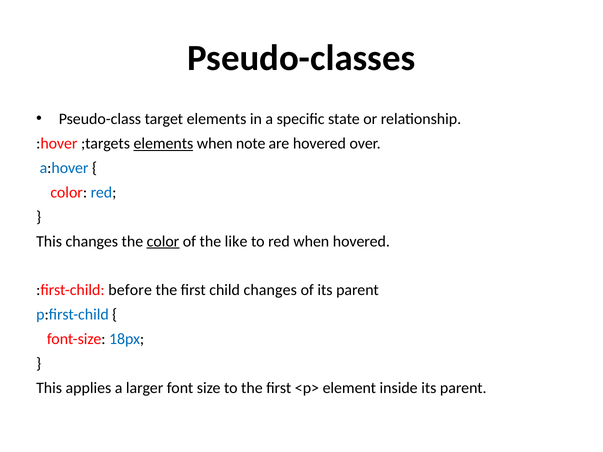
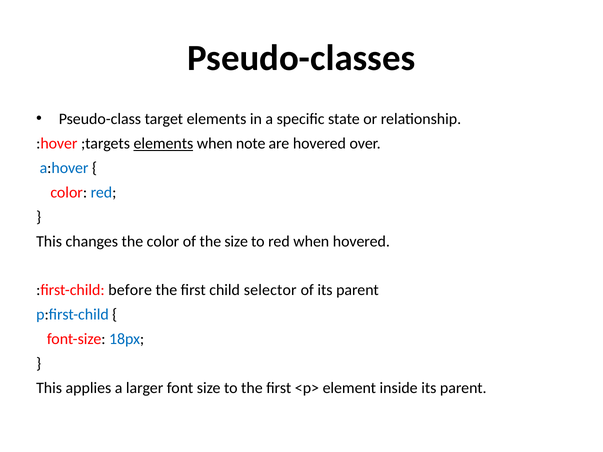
color at (163, 241) underline: present -> none
the like: like -> size
child changes: changes -> selector
